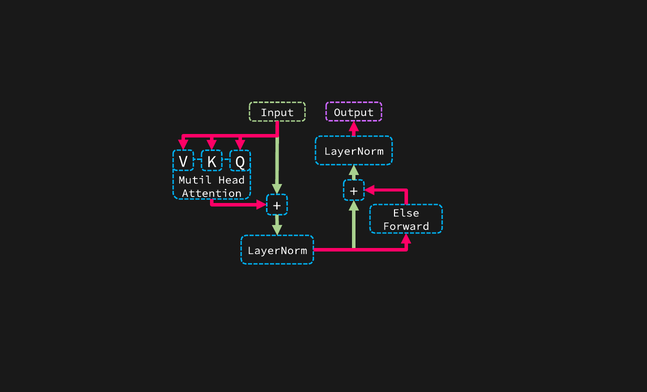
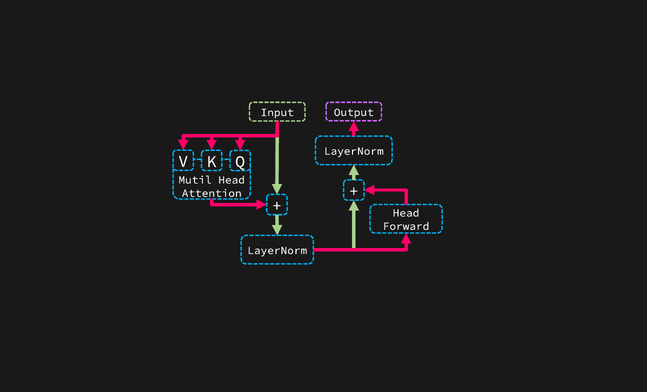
Else at (406, 213): Else -> Head
